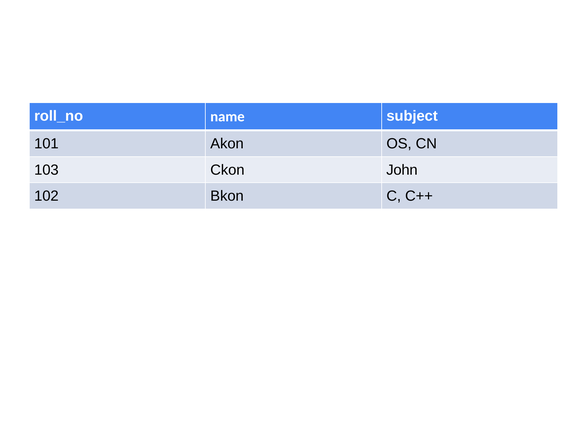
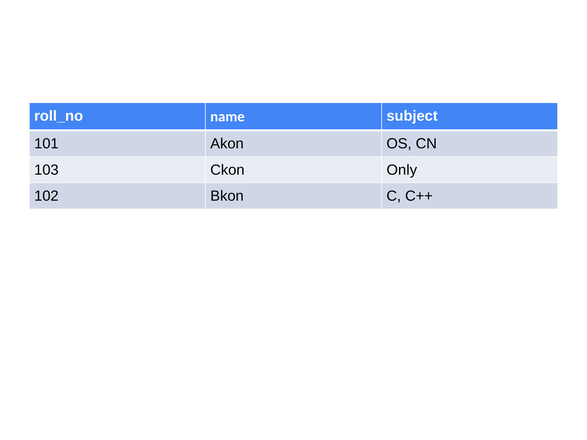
John: John -> Only
